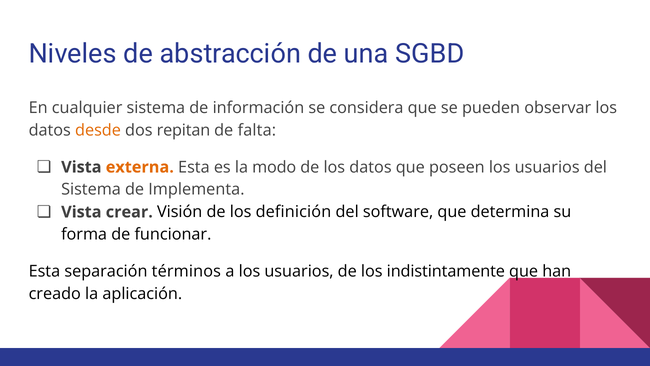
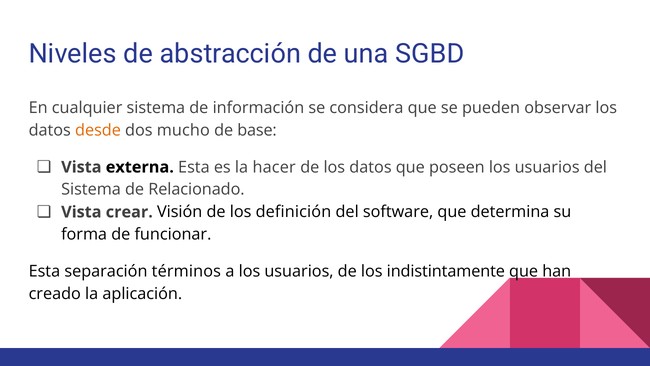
repitan: repitan -> mucho
falta: falta -> base
externa colour: orange -> black
modo: modo -> hacer
Implementa: Implementa -> Relacionado
